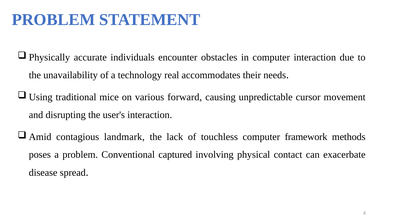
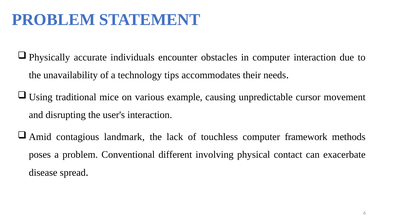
real: real -> tips
forward: forward -> example
captured: captured -> different
